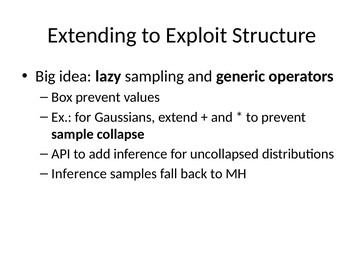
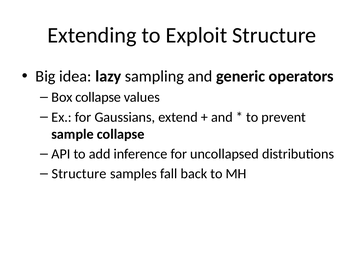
Box prevent: prevent -> collapse
Inference at (79, 174): Inference -> Structure
